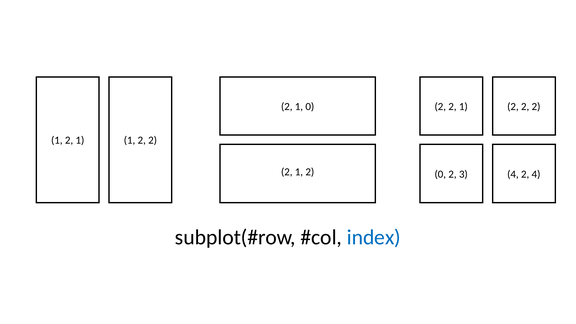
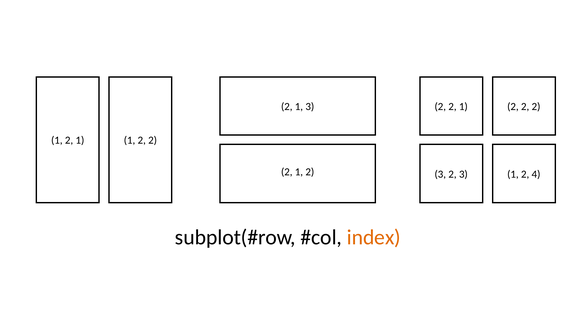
1 0: 0 -> 3
0 at (440, 174): 0 -> 3
3 4: 4 -> 1
index colour: blue -> orange
